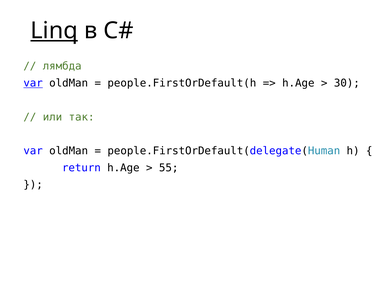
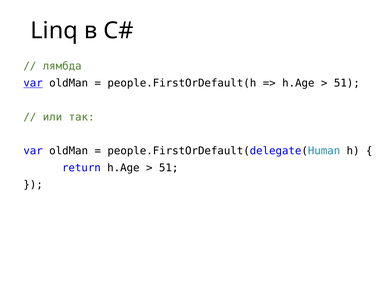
Linq underline: present -> none
30 at (347, 83): 30 -> 51
55 at (169, 168): 55 -> 51
